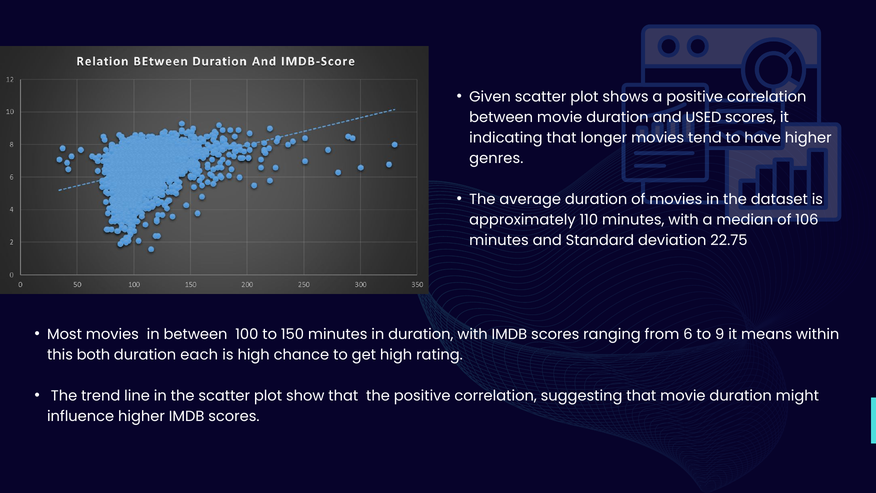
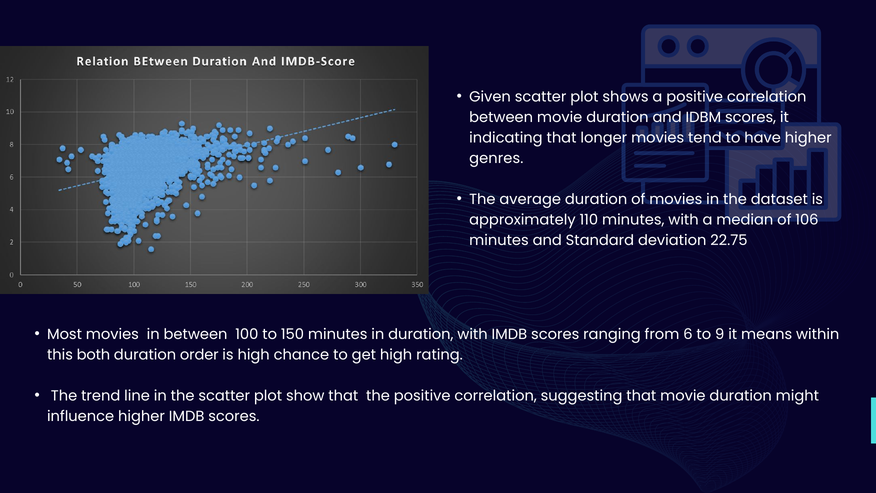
USED: USED -> IDBM
each: each -> order
